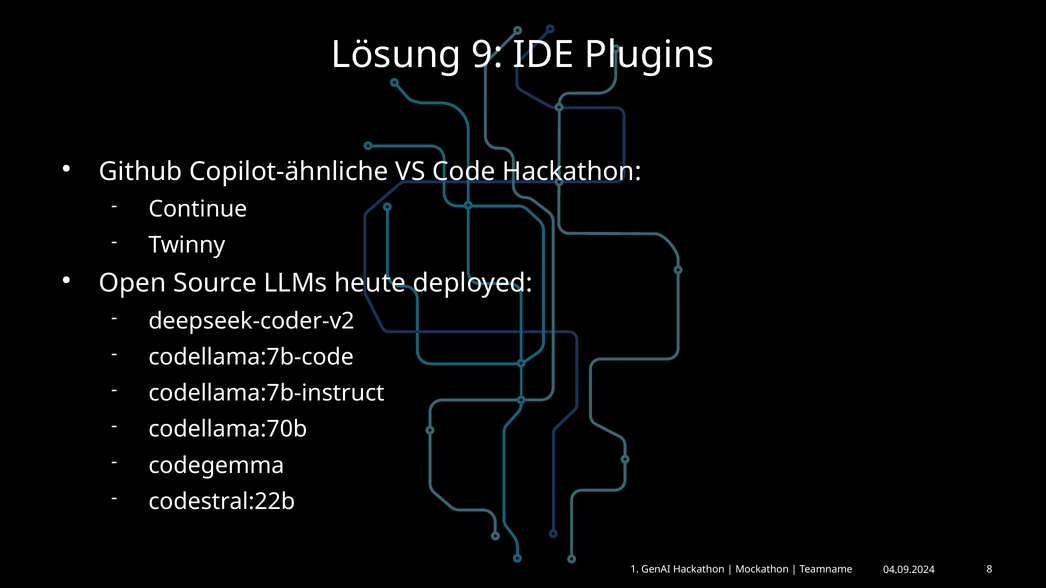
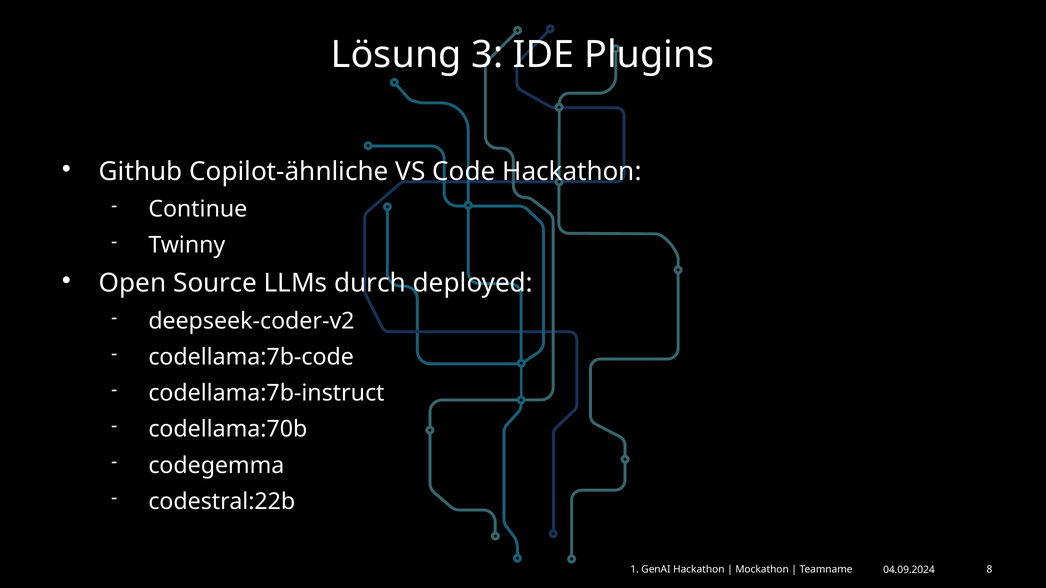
9: 9 -> 3
heute: heute -> durch
